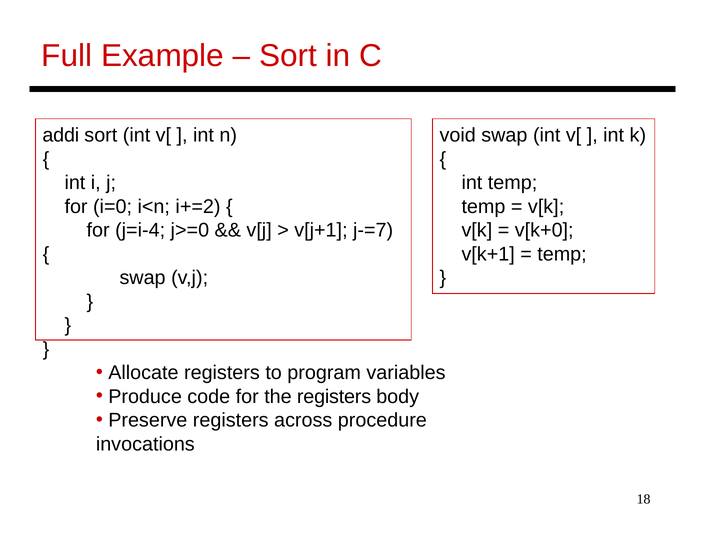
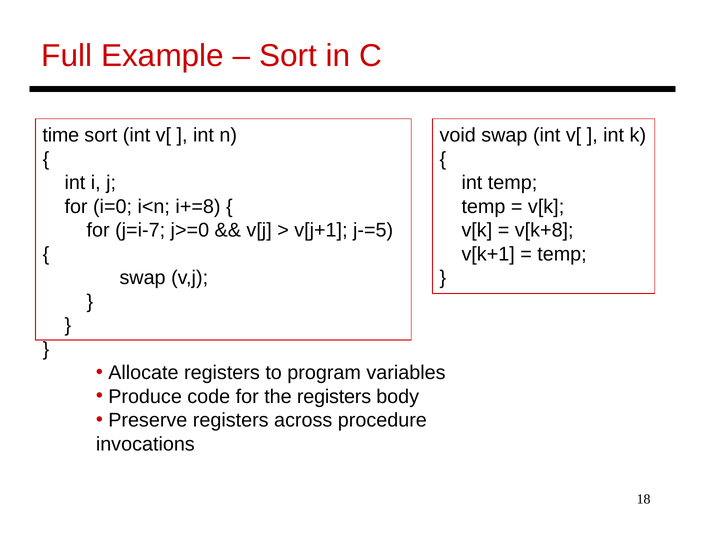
addi: addi -> time
i+=2: i+=2 -> i+=8
j=i-4: j=i-4 -> j=i-7
j-=7: j-=7 -> j-=5
v[k+0: v[k+0 -> v[k+8
